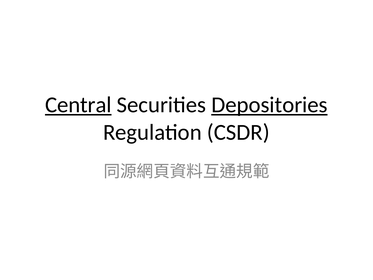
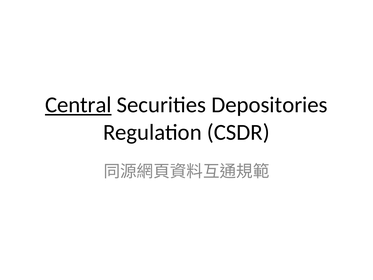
Depositories underline: present -> none
